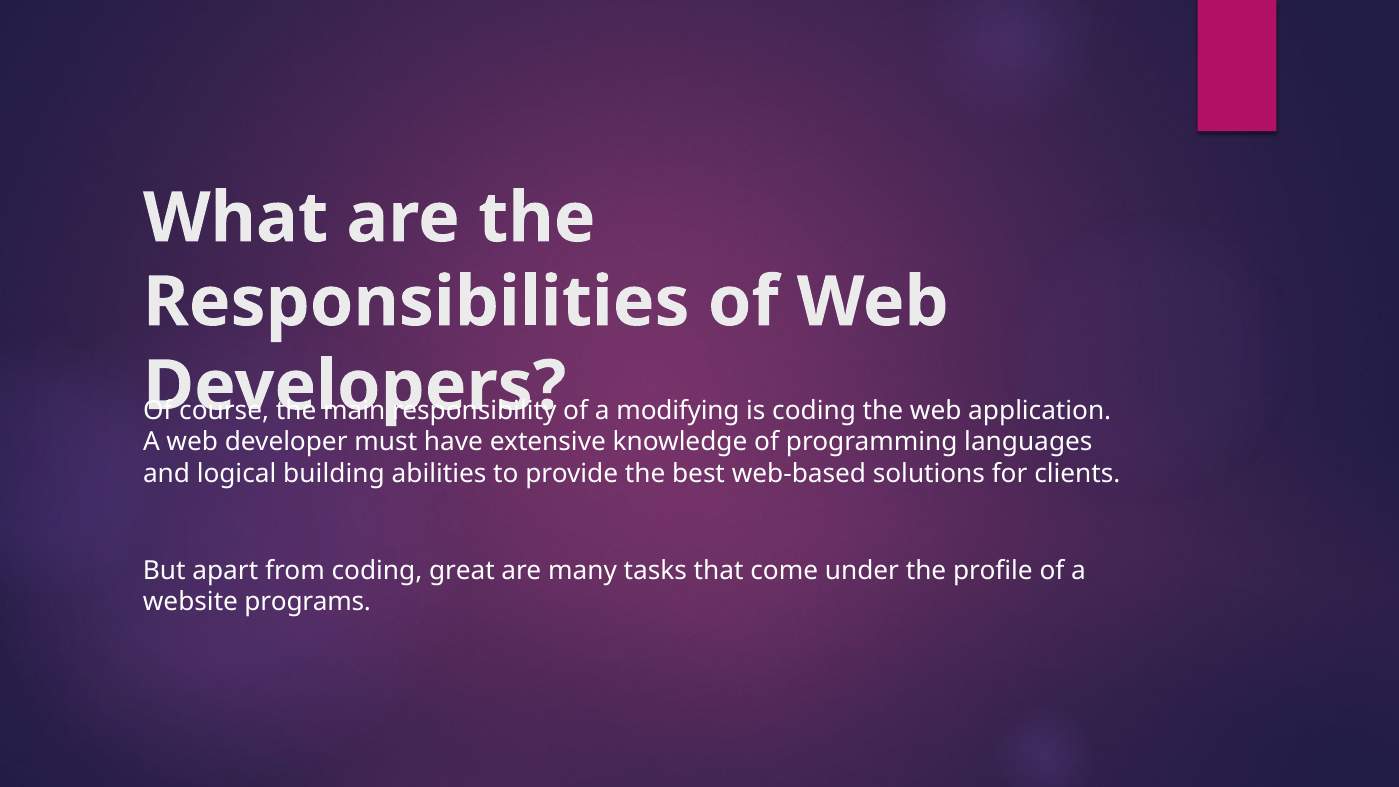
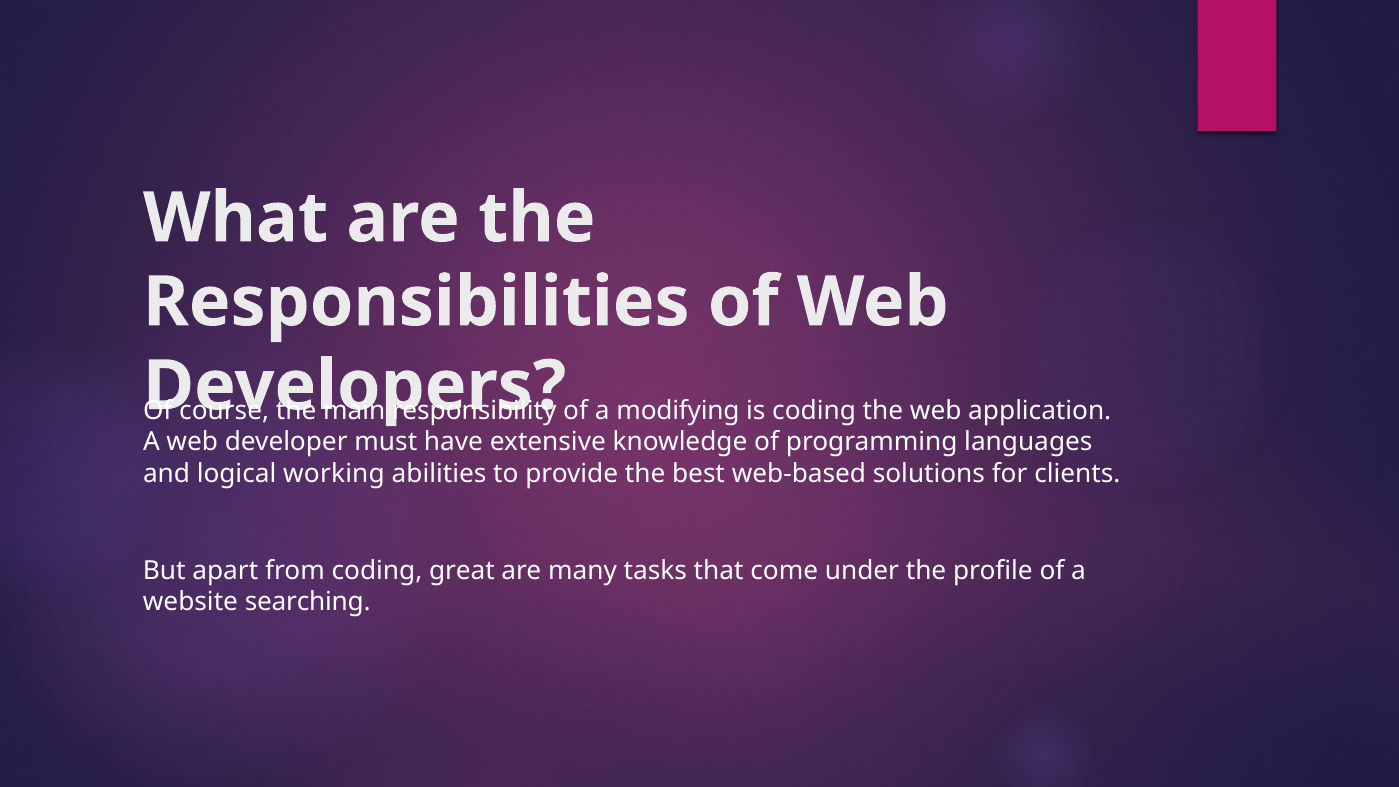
building: building -> working
programs: programs -> searching
